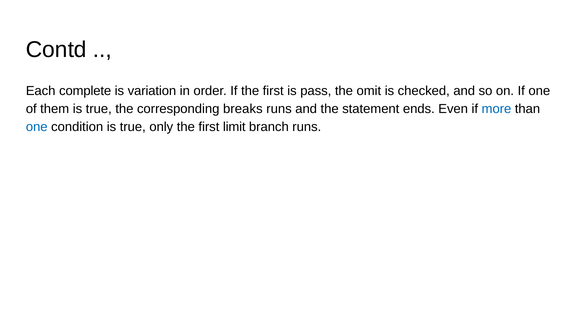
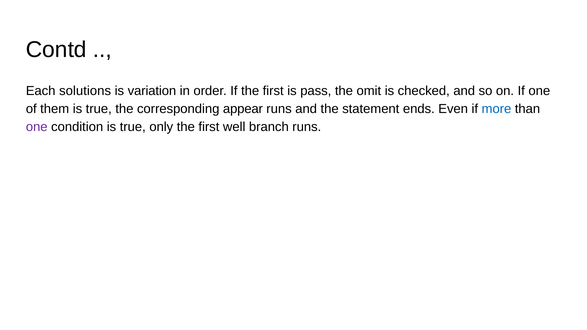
complete: complete -> solutions
breaks: breaks -> appear
one at (37, 127) colour: blue -> purple
limit: limit -> well
